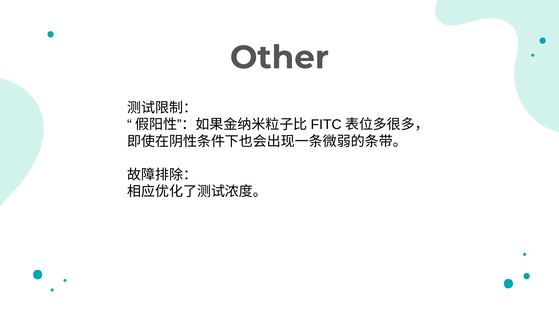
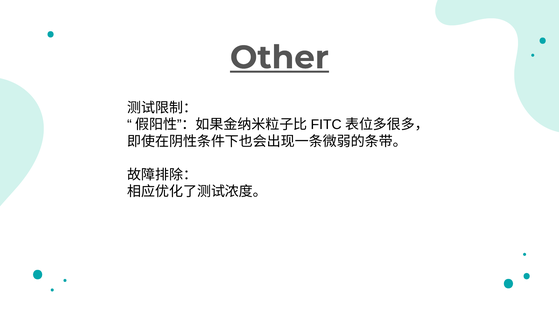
Other underline: none -> present
